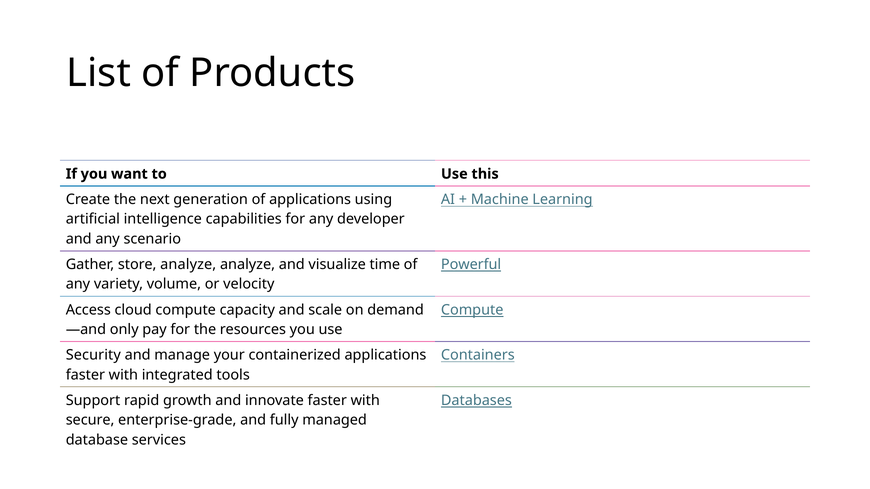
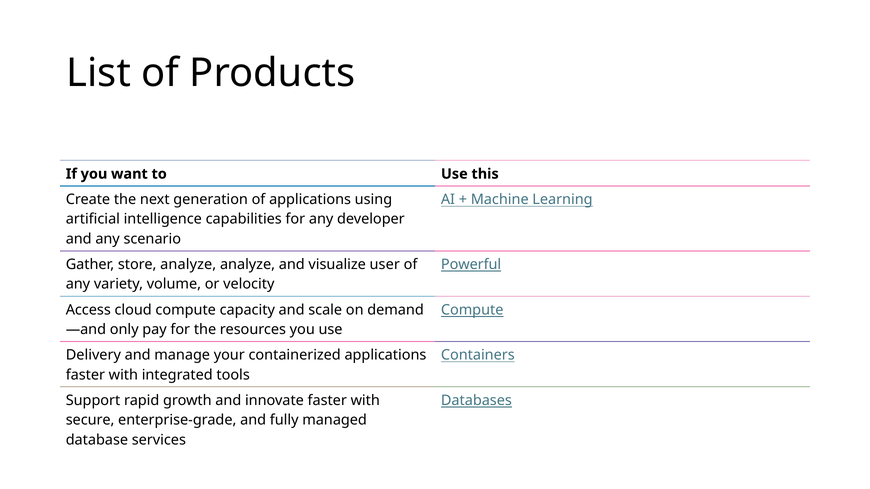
time: time -> user
Security: Security -> Delivery
